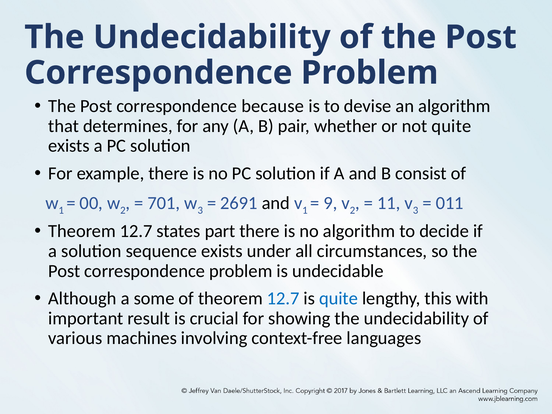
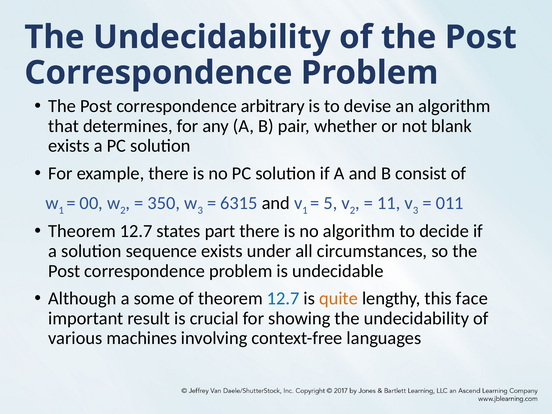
because: because -> arbitrary
not quite: quite -> blank
701: 701 -> 350
2691: 2691 -> 6315
9: 9 -> 5
quite at (339, 299) colour: blue -> orange
with: with -> face
